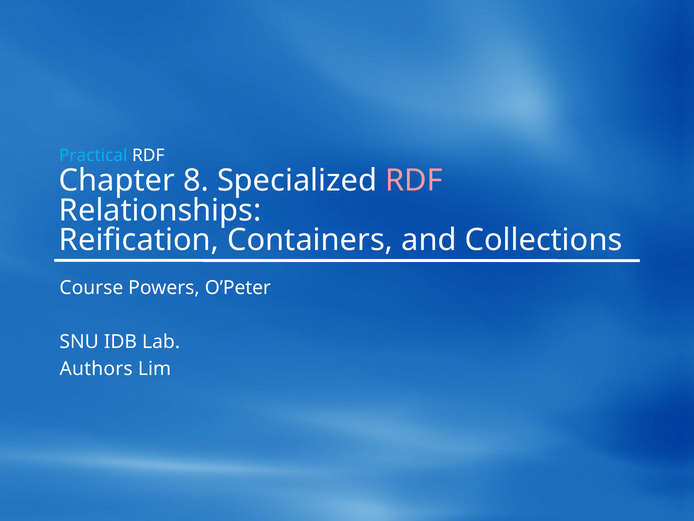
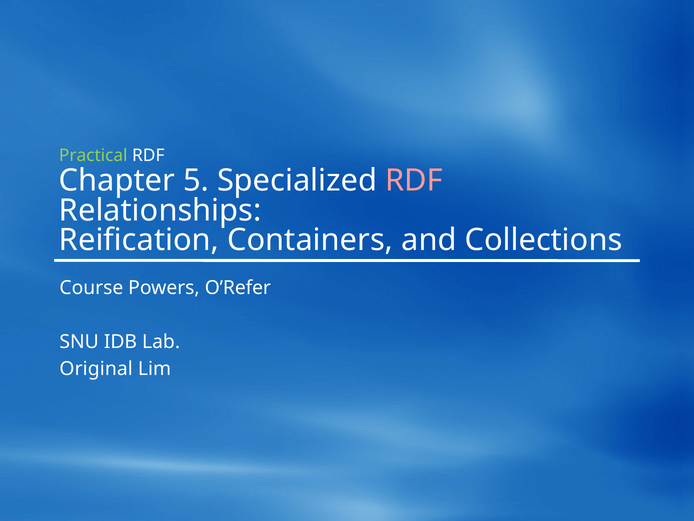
Practical colour: light blue -> light green
8: 8 -> 5
O’Peter: O’Peter -> O’Refer
Authors: Authors -> Original
